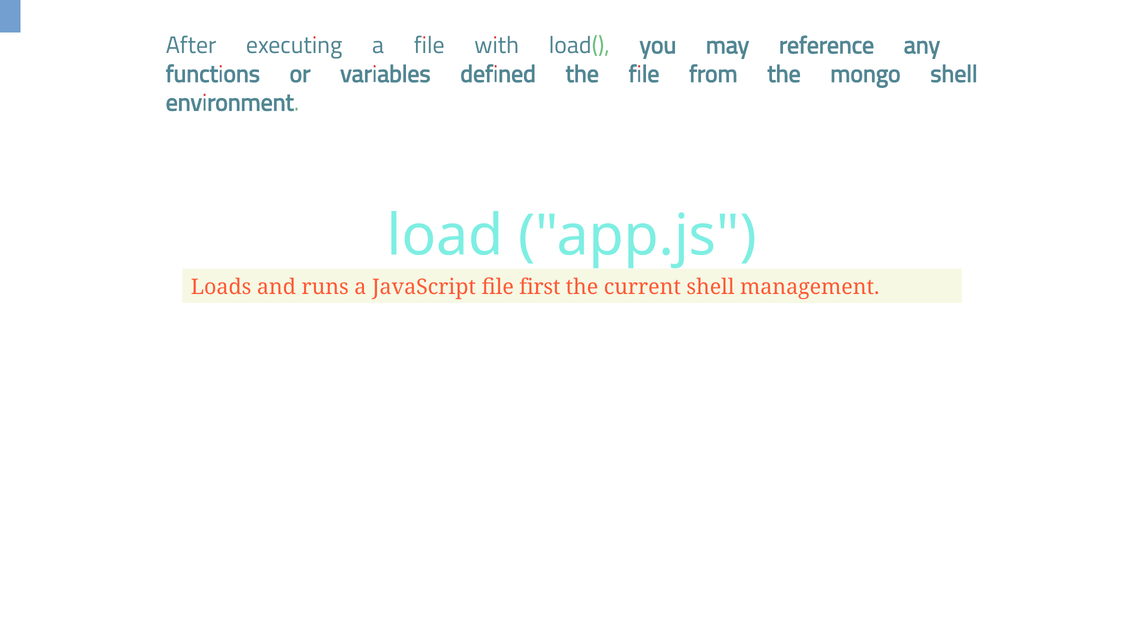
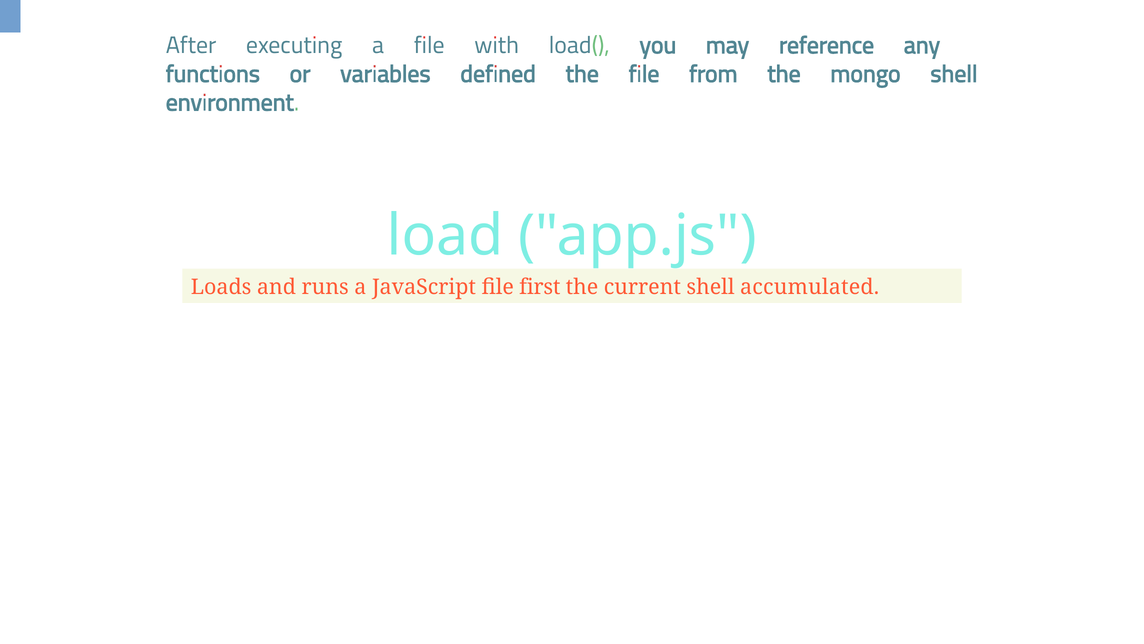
management: management -> accumulated
